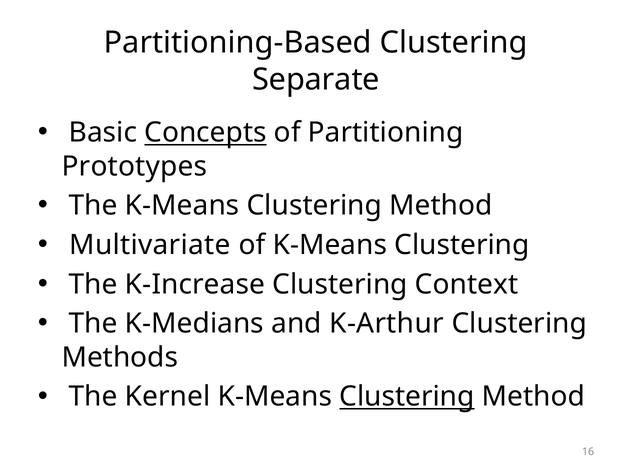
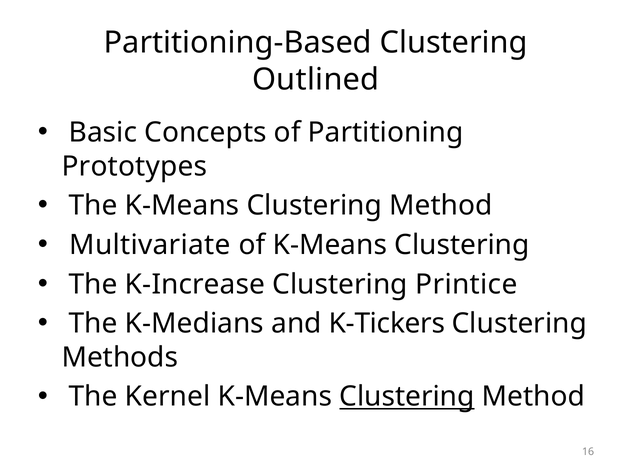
Separate: Separate -> Outlined
Concepts underline: present -> none
Context: Context -> Printice
K-Arthur: K-Arthur -> K-Tickers
